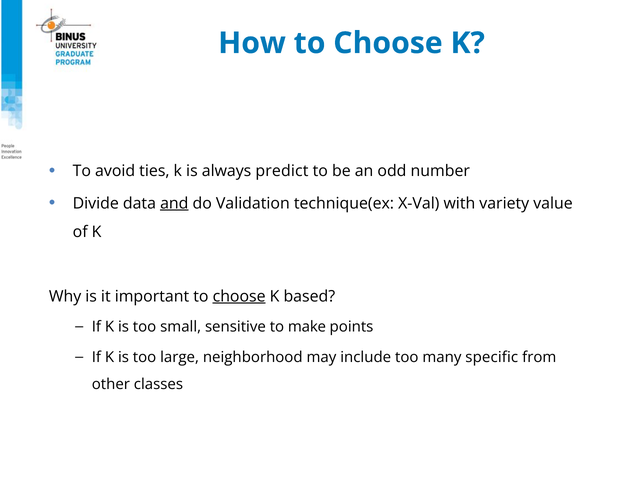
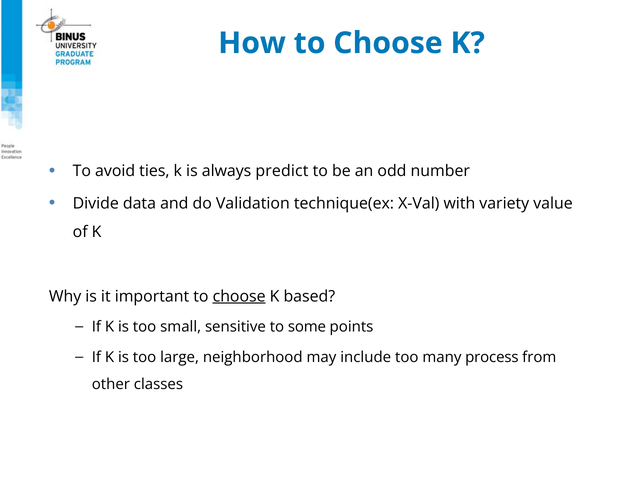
and underline: present -> none
make: make -> some
specific: specific -> process
